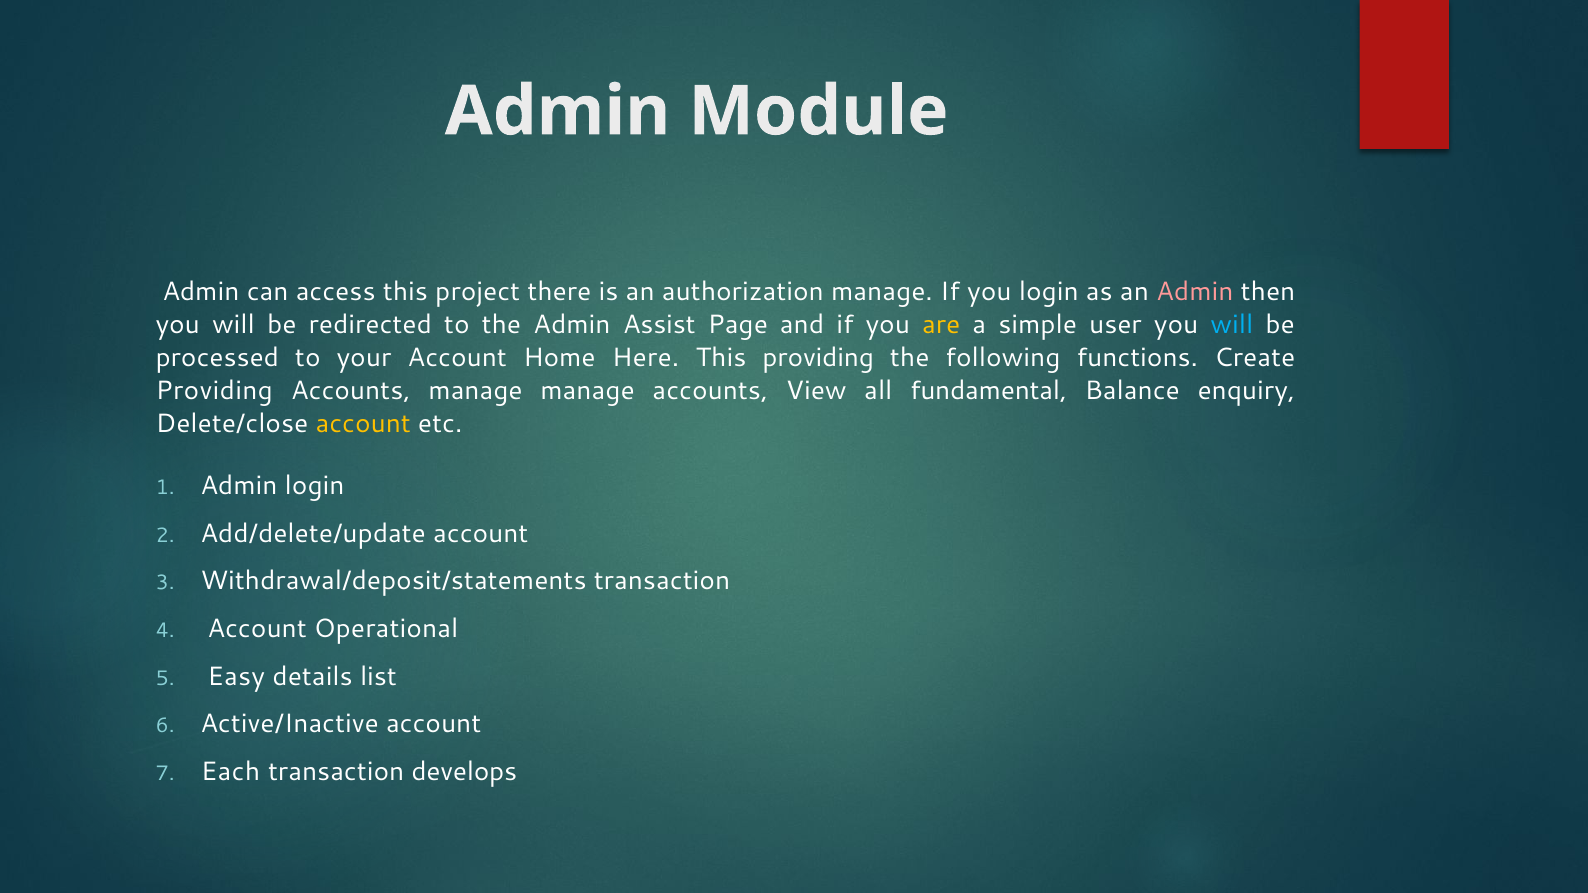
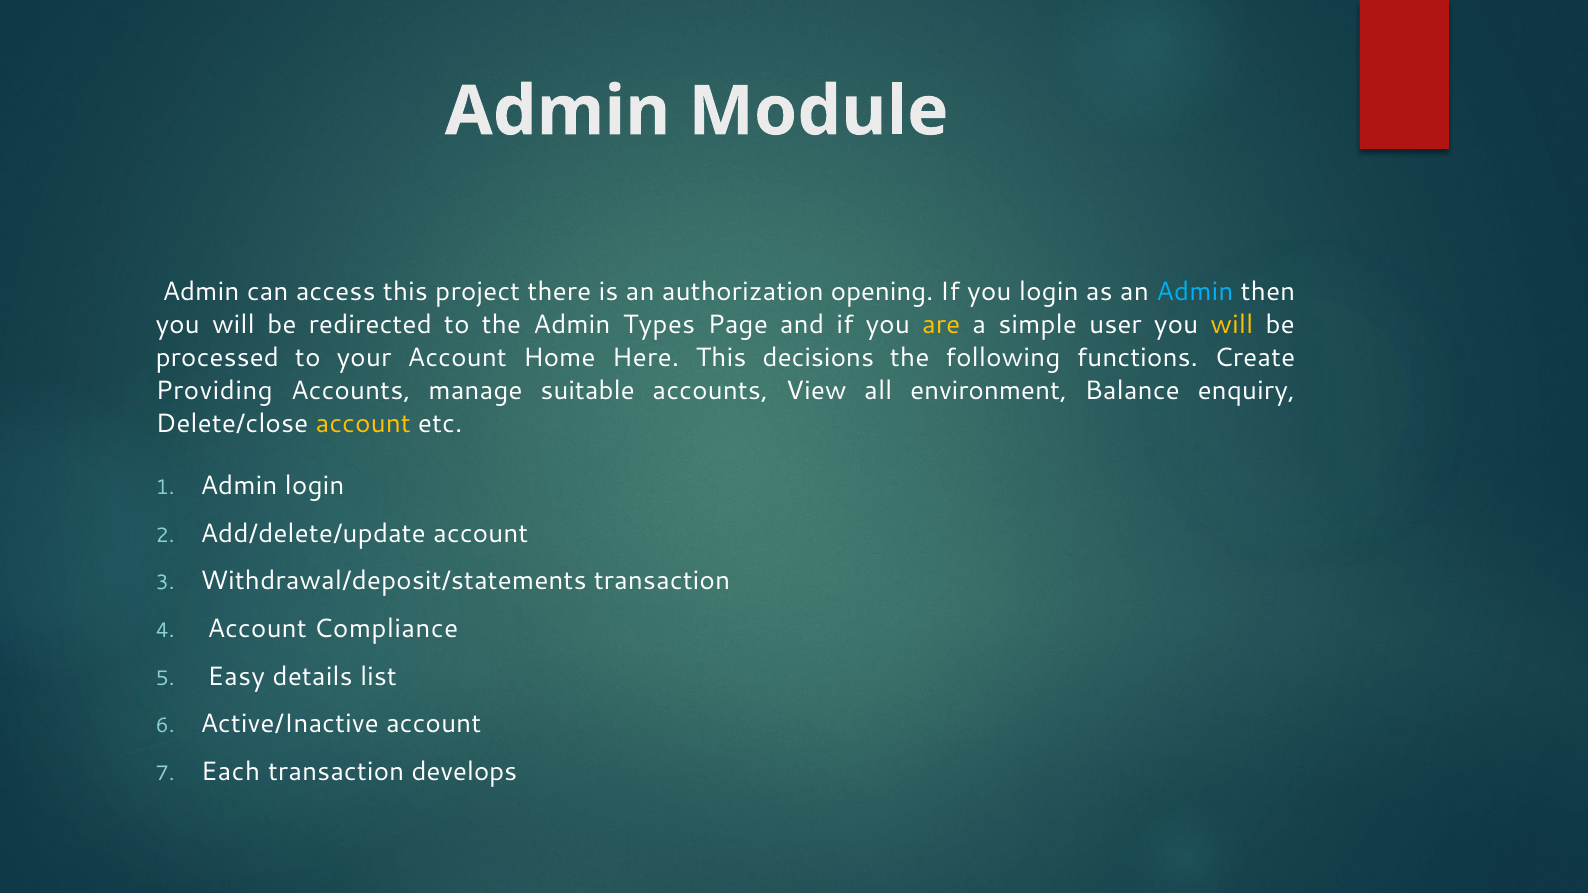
authorization manage: manage -> opening
Admin at (1195, 292) colour: pink -> light blue
Assist: Assist -> Types
will at (1232, 325) colour: light blue -> yellow
This providing: providing -> decisions
manage manage: manage -> suitable
fundamental: fundamental -> environment
Operational: Operational -> Compliance
